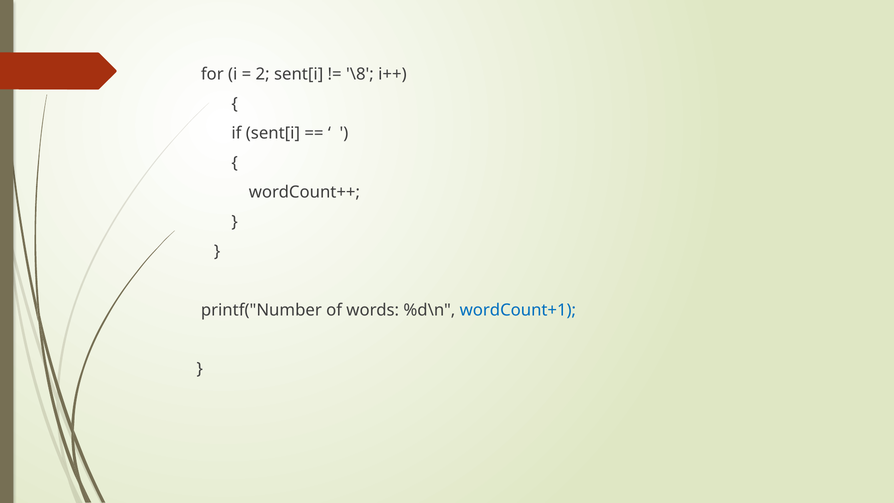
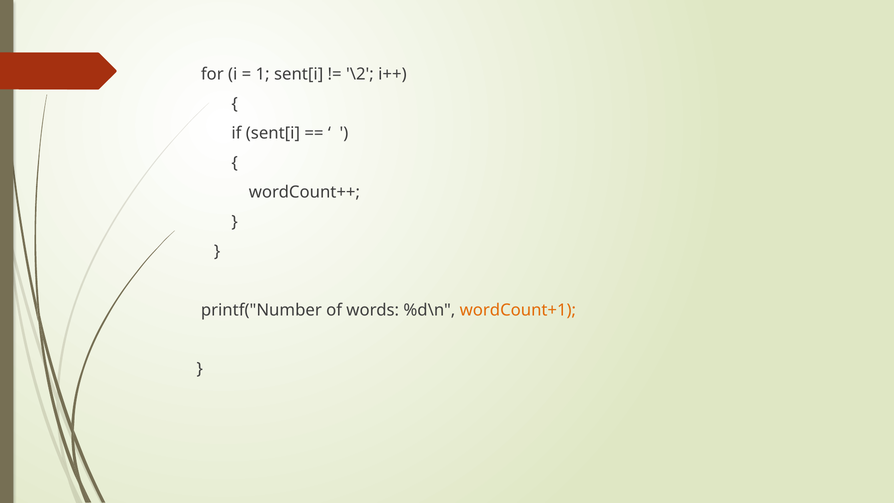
2: 2 -> 1
\8: \8 -> \2
wordCount+1 colour: blue -> orange
